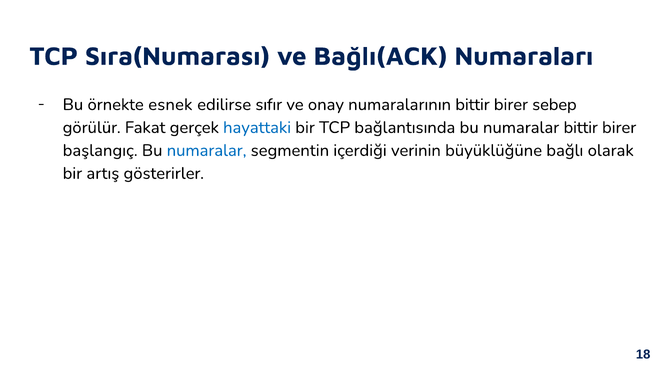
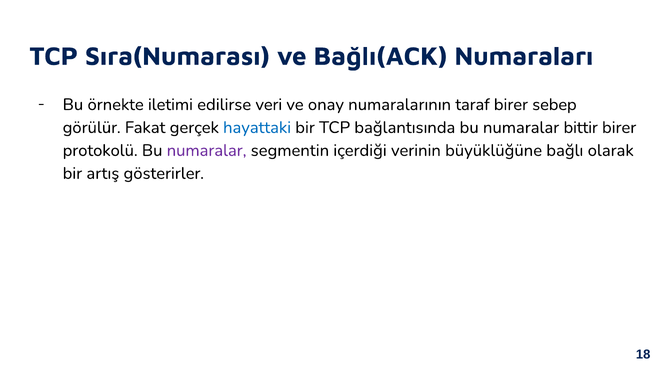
esnek: esnek -> iletimi
sıfır: sıfır -> veri
numaralarının bittir: bittir -> taraf
başlangıç: başlangıç -> protokolü
numaralar at (207, 151) colour: blue -> purple
